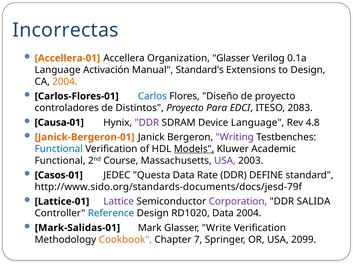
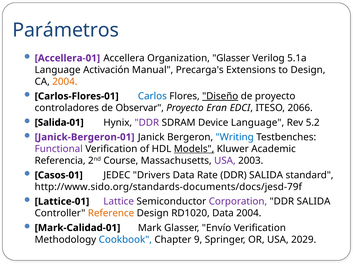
Incorrectas: Incorrectas -> Parámetros
Accellera-01 colour: orange -> purple
0.1a: 0.1a -> 5.1a
Standard's: Standard's -> Precarga's
Diseño underline: none -> present
Distintos: Distintos -> Observar
Para: Para -> Eran
2083: 2083 -> 2066
Causa-01: Causa-01 -> Salida-01
4.8: 4.8 -> 5.2
Janick-Bergeron-01 colour: orange -> purple
Writing colour: purple -> blue
Functional at (59, 149) colour: blue -> purple
Functional at (60, 161): Functional -> Referencia
Questa: Questa -> Drivers
Rate DDR DEFINE: DEFINE -> SALIDA
Reference colour: blue -> orange
Mark-Salidas-01: Mark-Salidas-01 -> Mark-Calidad-01
Write: Write -> Envío
Cookbook colour: orange -> blue
7: 7 -> 9
2099: 2099 -> 2029
